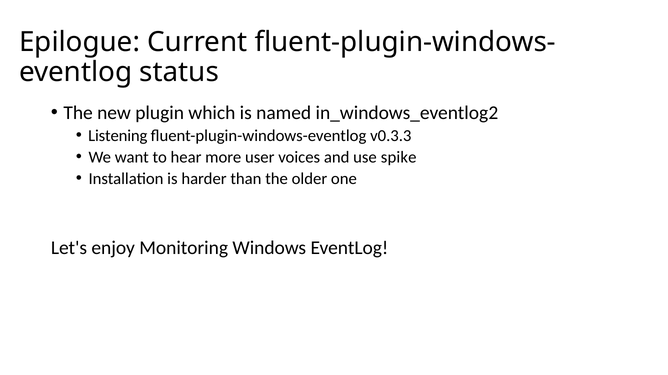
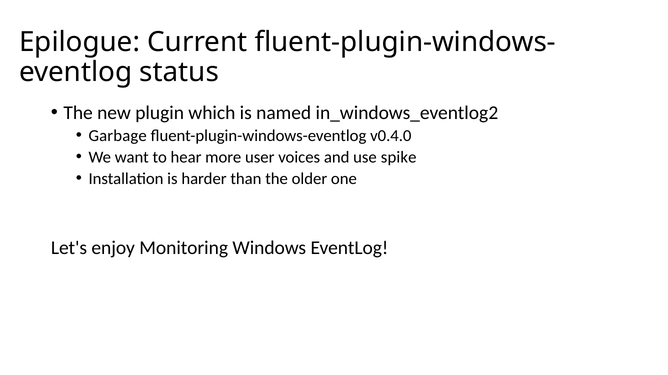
Listening: Listening -> Garbage
v0.3.3: v0.3.3 -> v0.4.0
